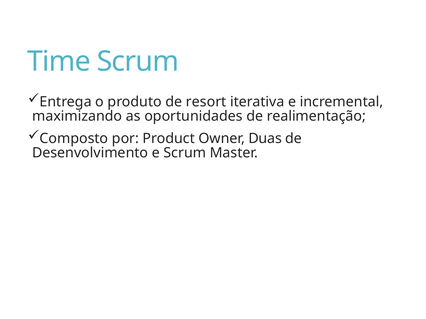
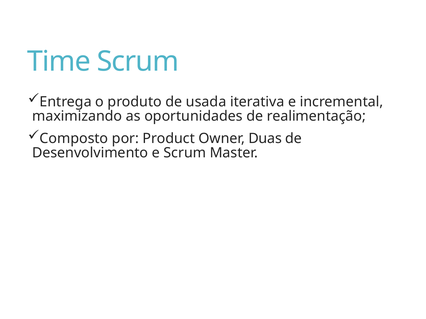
resort: resort -> usada
